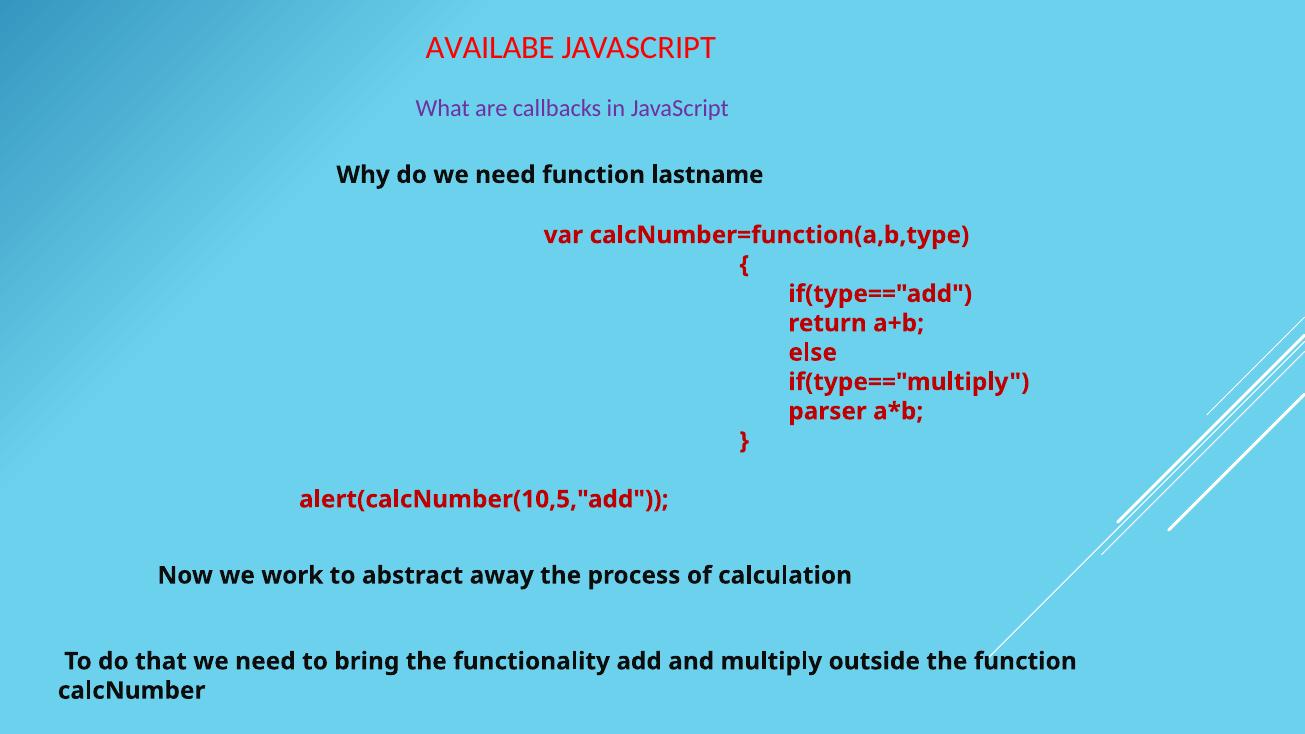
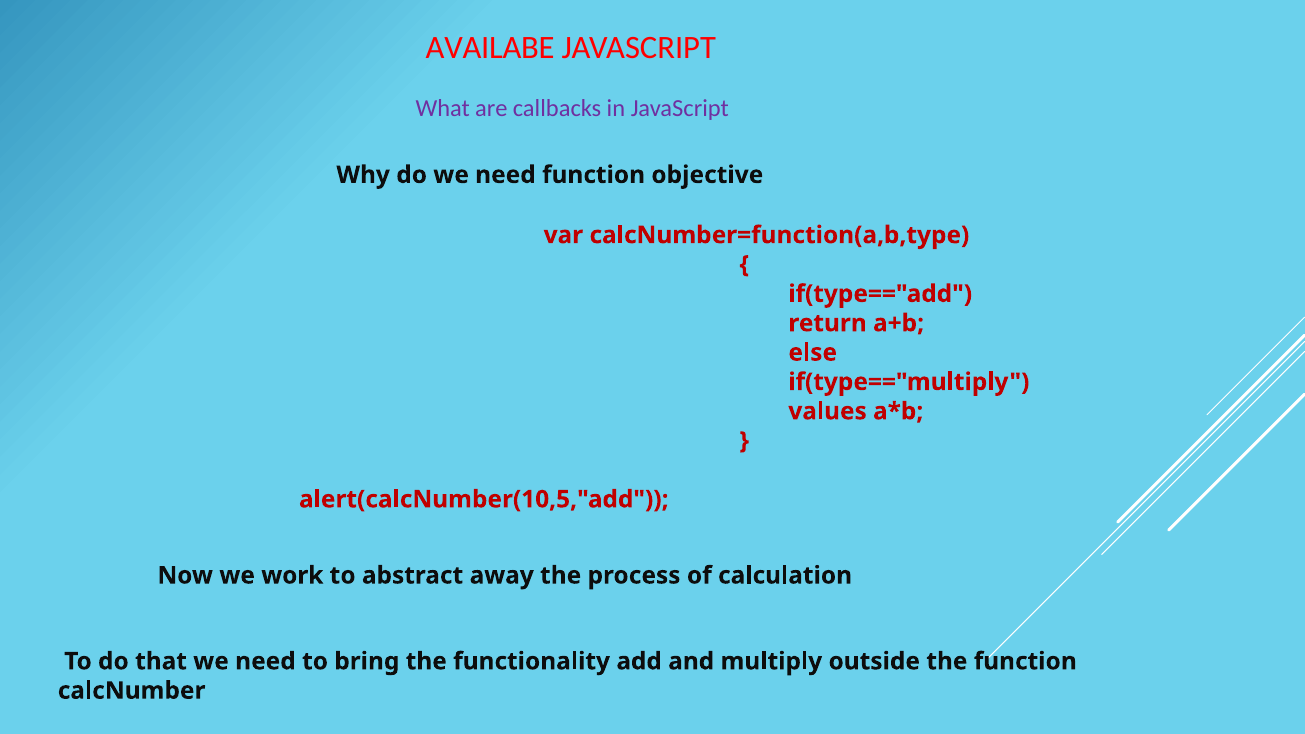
lastname: lastname -> objective
parser: parser -> values
